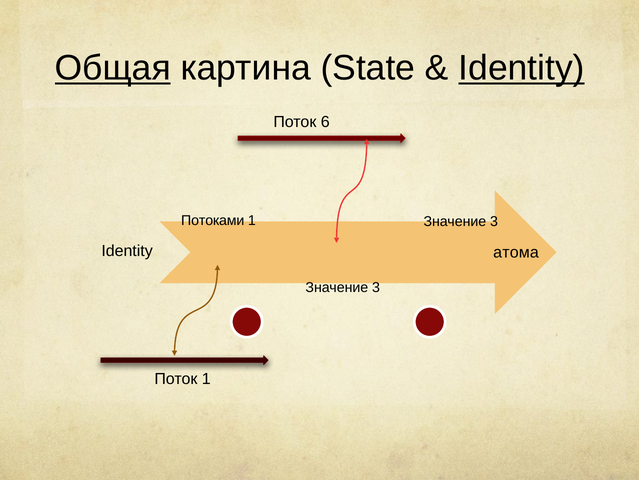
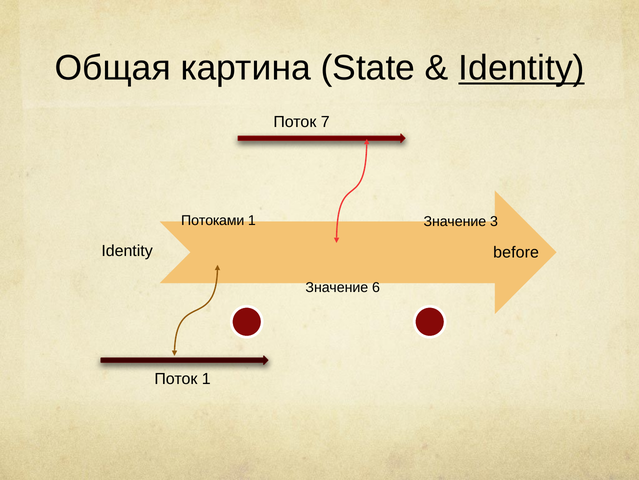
Общая underline: present -> none
6: 6 -> 7
атома: атома -> before
3 at (376, 287): 3 -> 6
